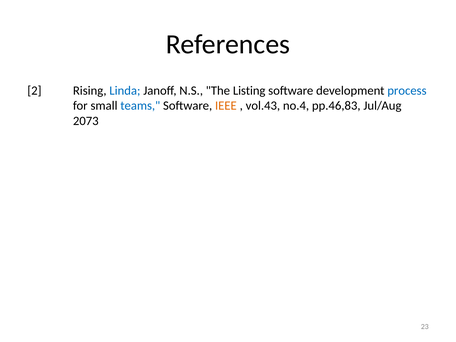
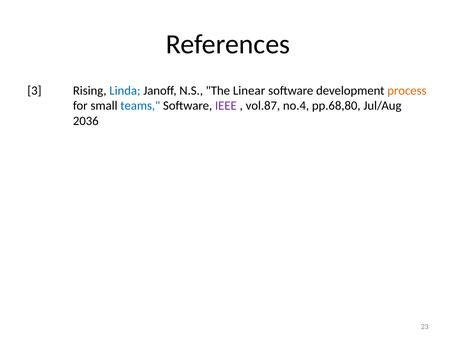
2: 2 -> 3
Listing: Listing -> Linear
process colour: blue -> orange
IEEE colour: orange -> purple
vol.43: vol.43 -> vol.87
pp.46,83: pp.46,83 -> pp.68,80
2073: 2073 -> 2036
